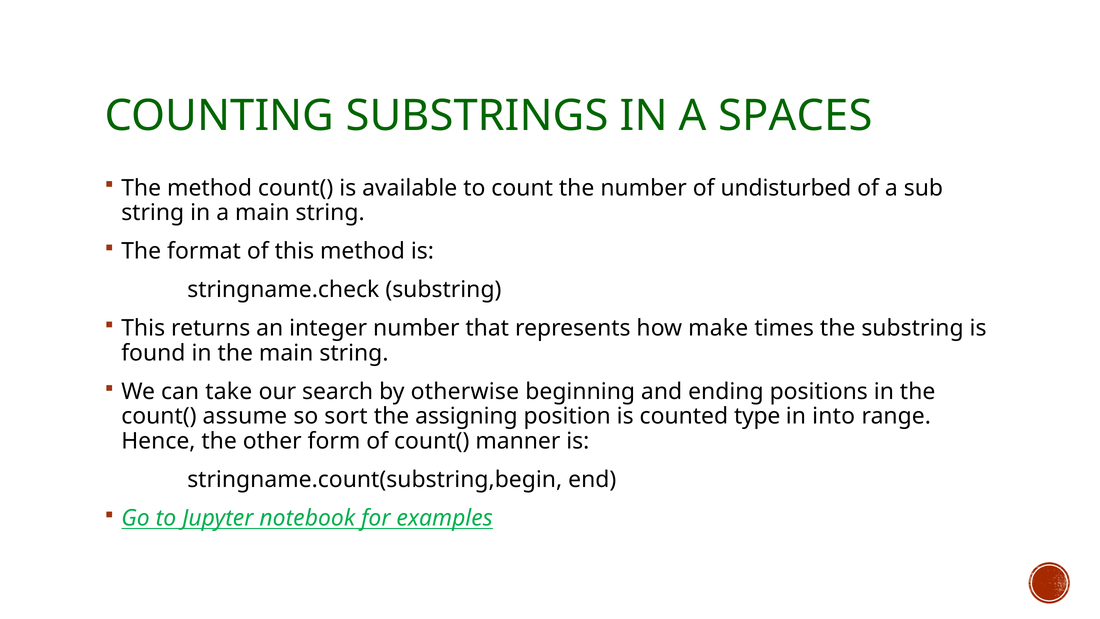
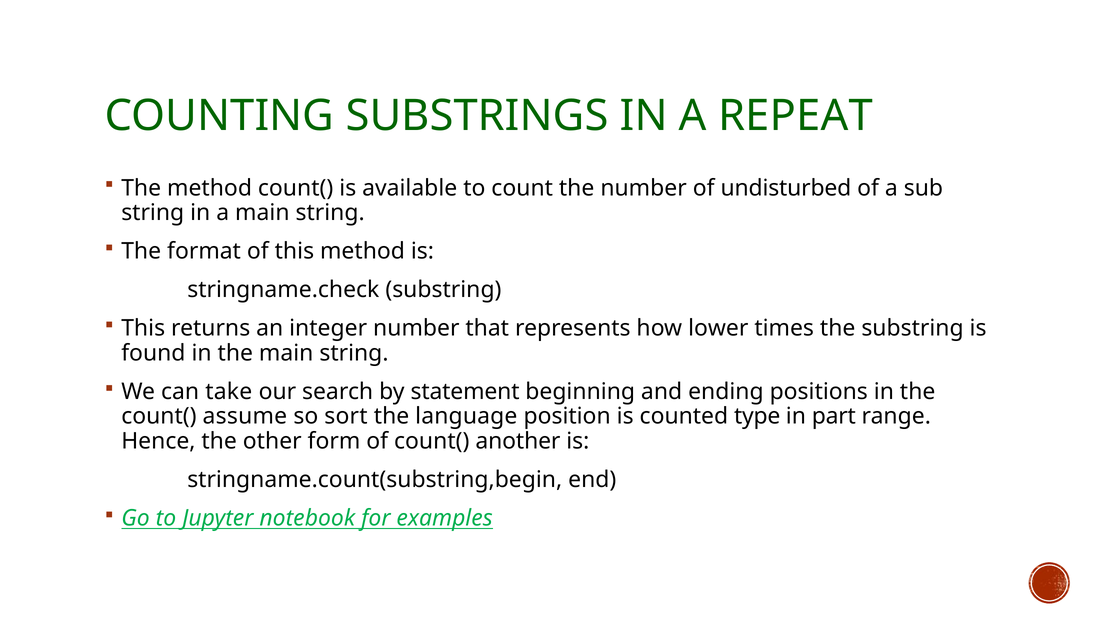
SPACES: SPACES -> REPEAT
make: make -> lower
otherwise: otherwise -> statement
assigning: assigning -> language
into: into -> part
manner: manner -> another
